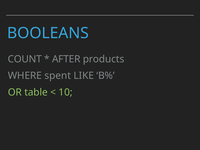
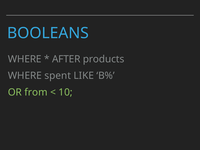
COUNT at (25, 59): COUNT -> WHERE
table: table -> from
